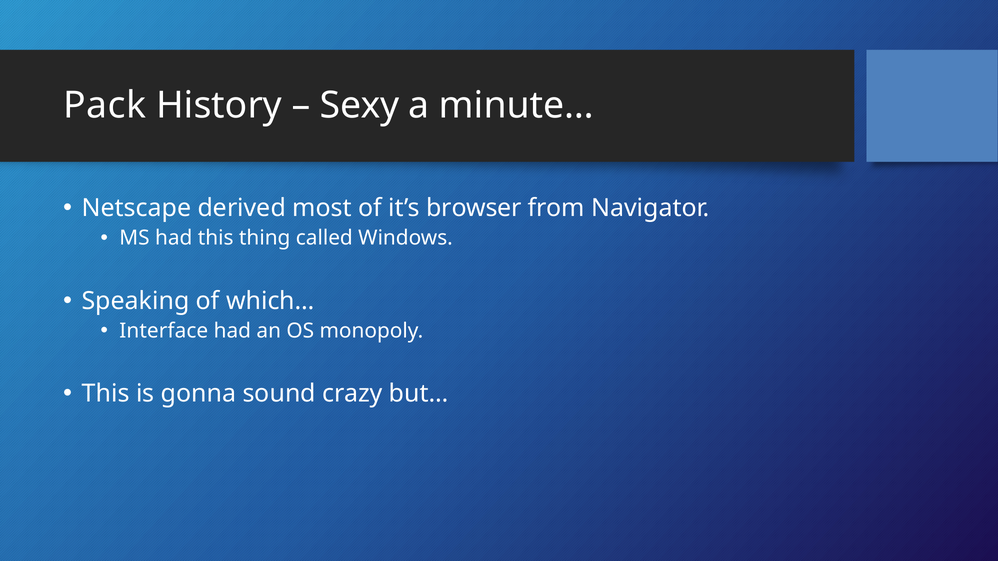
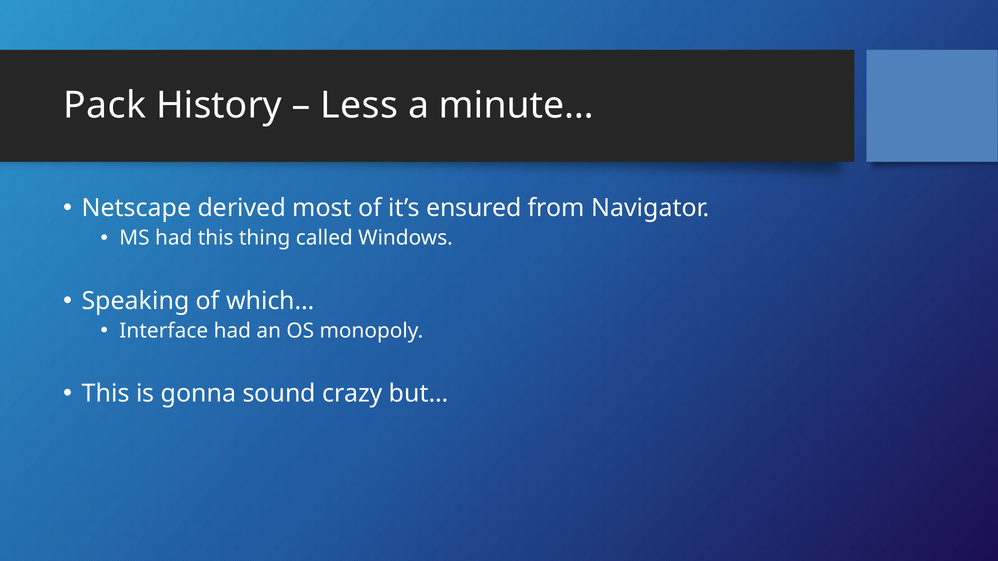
Sexy: Sexy -> Less
browser: browser -> ensured
